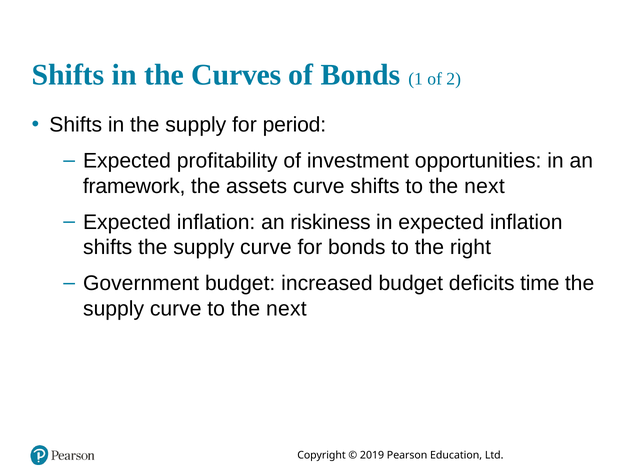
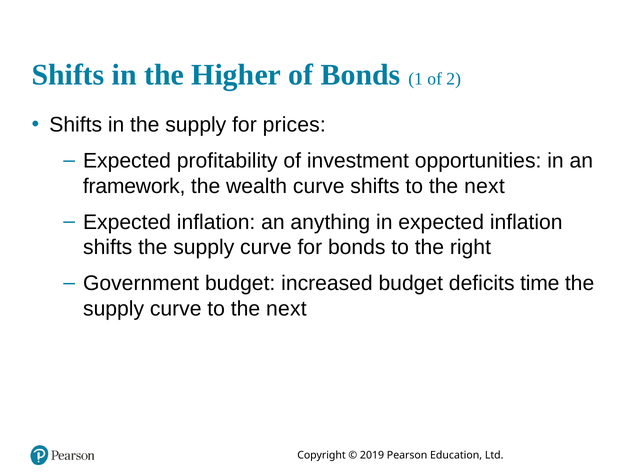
Curves: Curves -> Higher
period: period -> prices
assets: assets -> wealth
riskiness: riskiness -> anything
